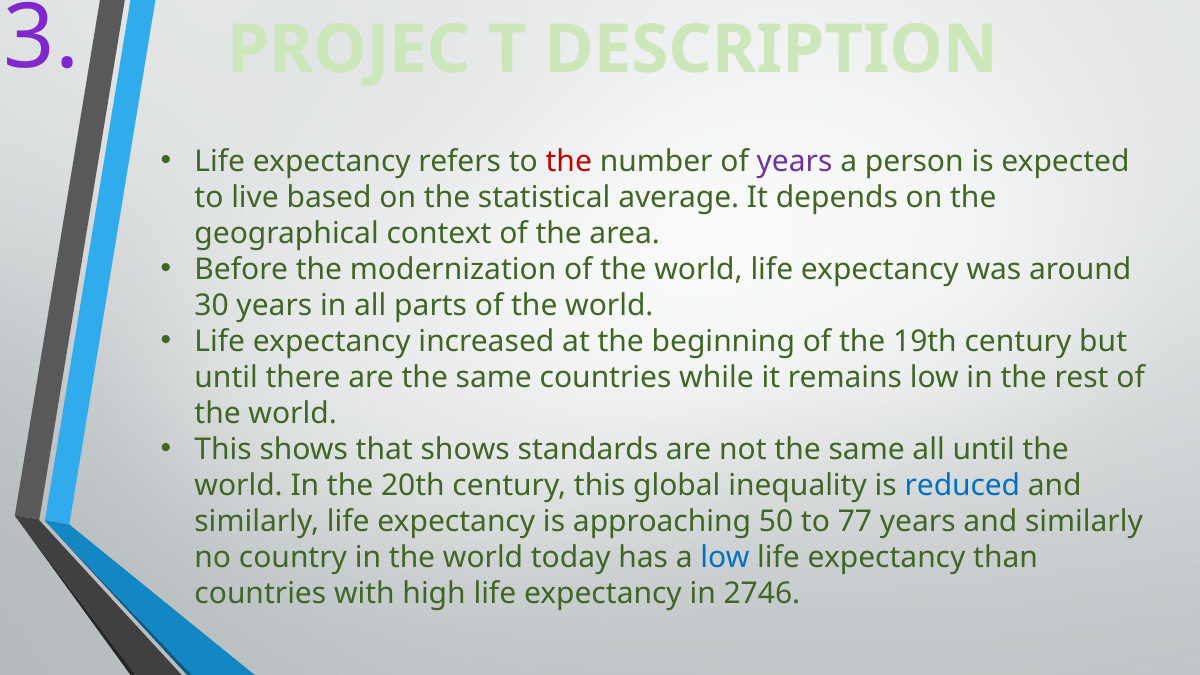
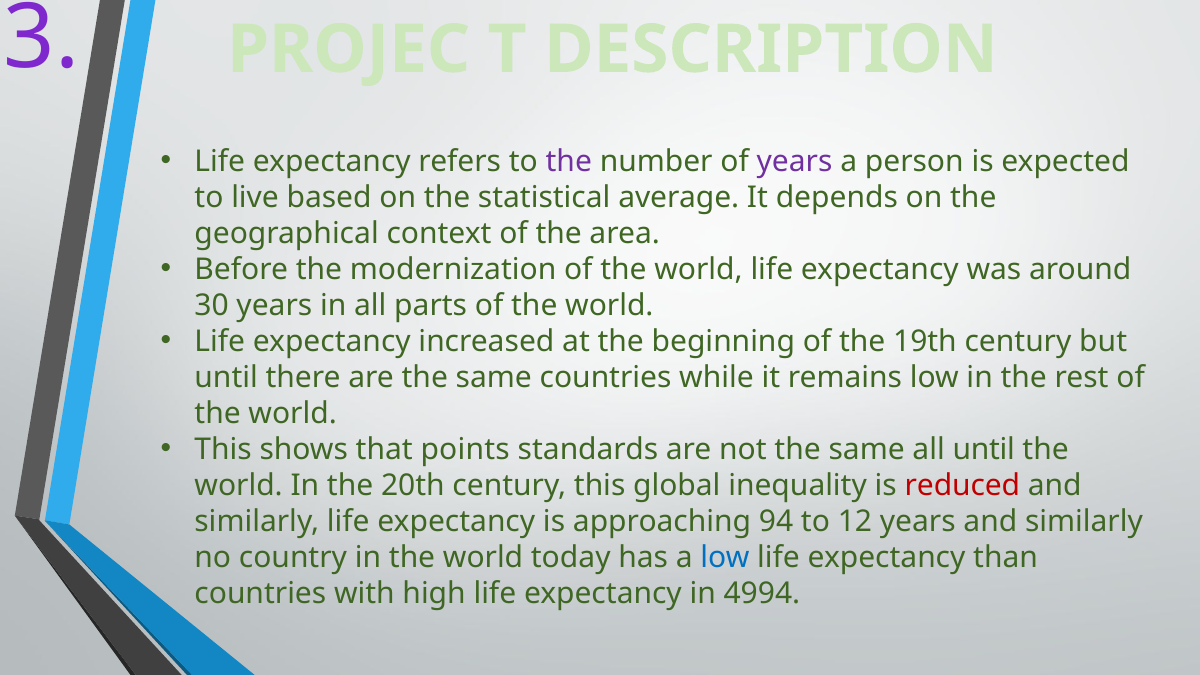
the at (569, 161) colour: red -> purple
that shows: shows -> points
reduced colour: blue -> red
50: 50 -> 94
77: 77 -> 12
2746: 2746 -> 4994
